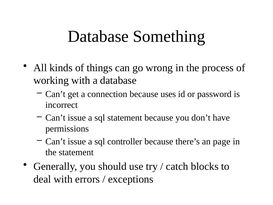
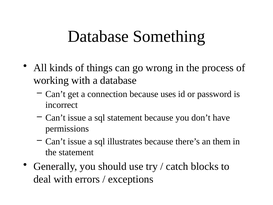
controller: controller -> illustrates
page: page -> them
